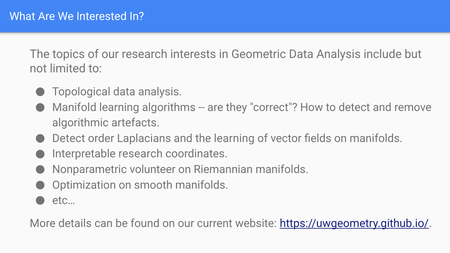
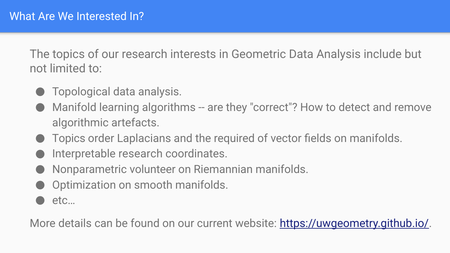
Detect at (69, 139): Detect -> Topics
the learning: learning -> required
